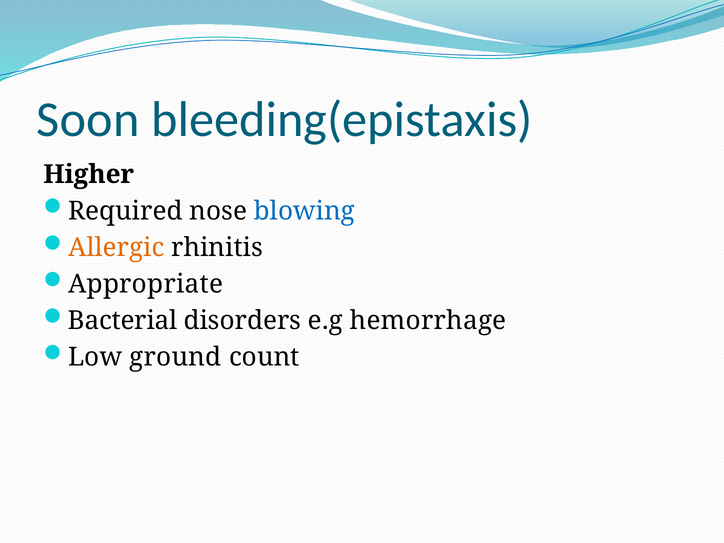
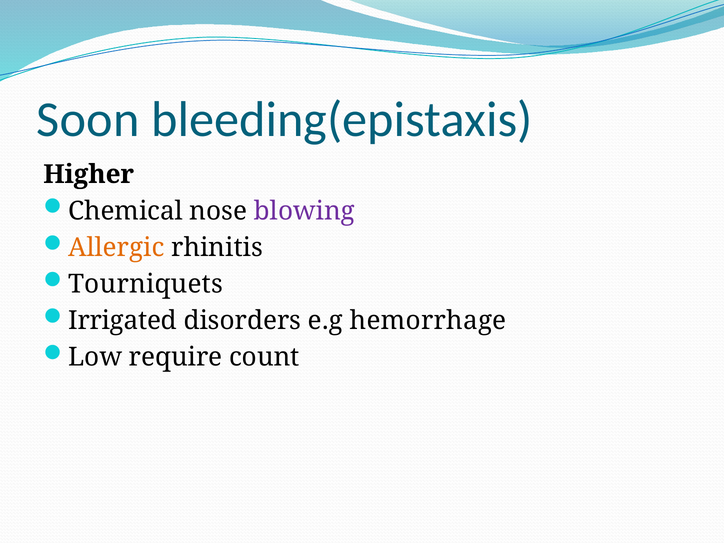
Required: Required -> Chemical
blowing colour: blue -> purple
Appropriate: Appropriate -> Tourniquets
Bacterial: Bacterial -> Irrigated
ground: ground -> require
